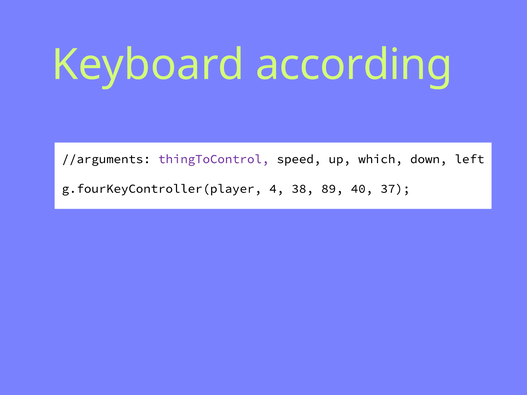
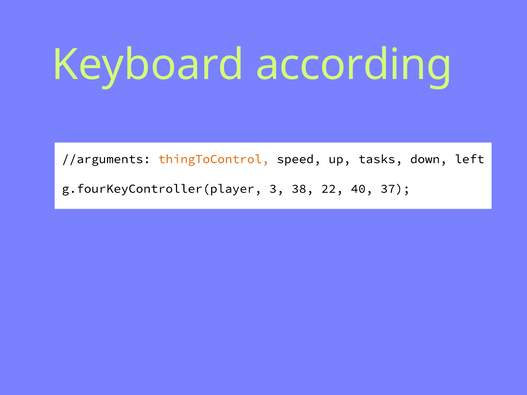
thingToControl colour: purple -> orange
which: which -> tasks
4: 4 -> 3
89: 89 -> 22
